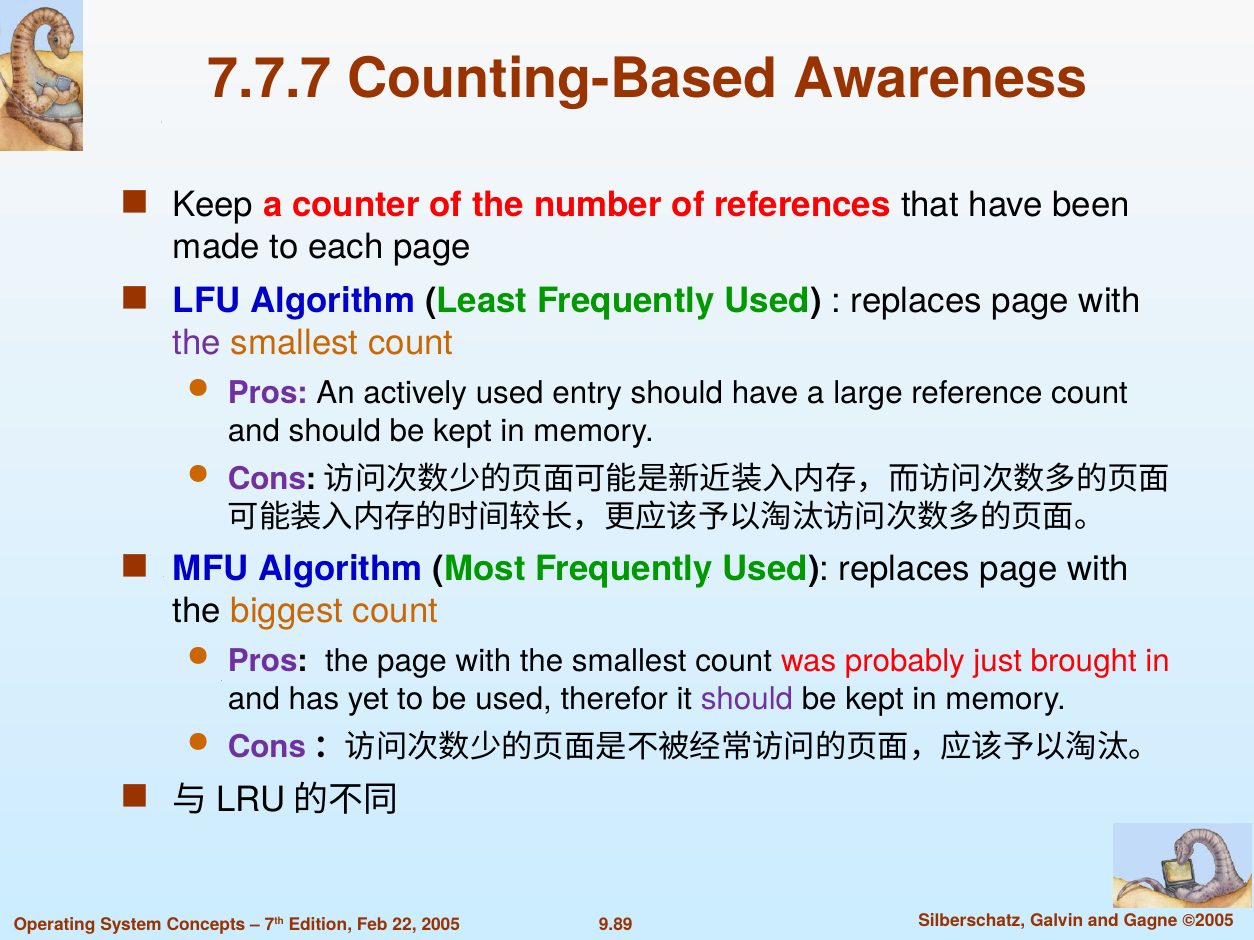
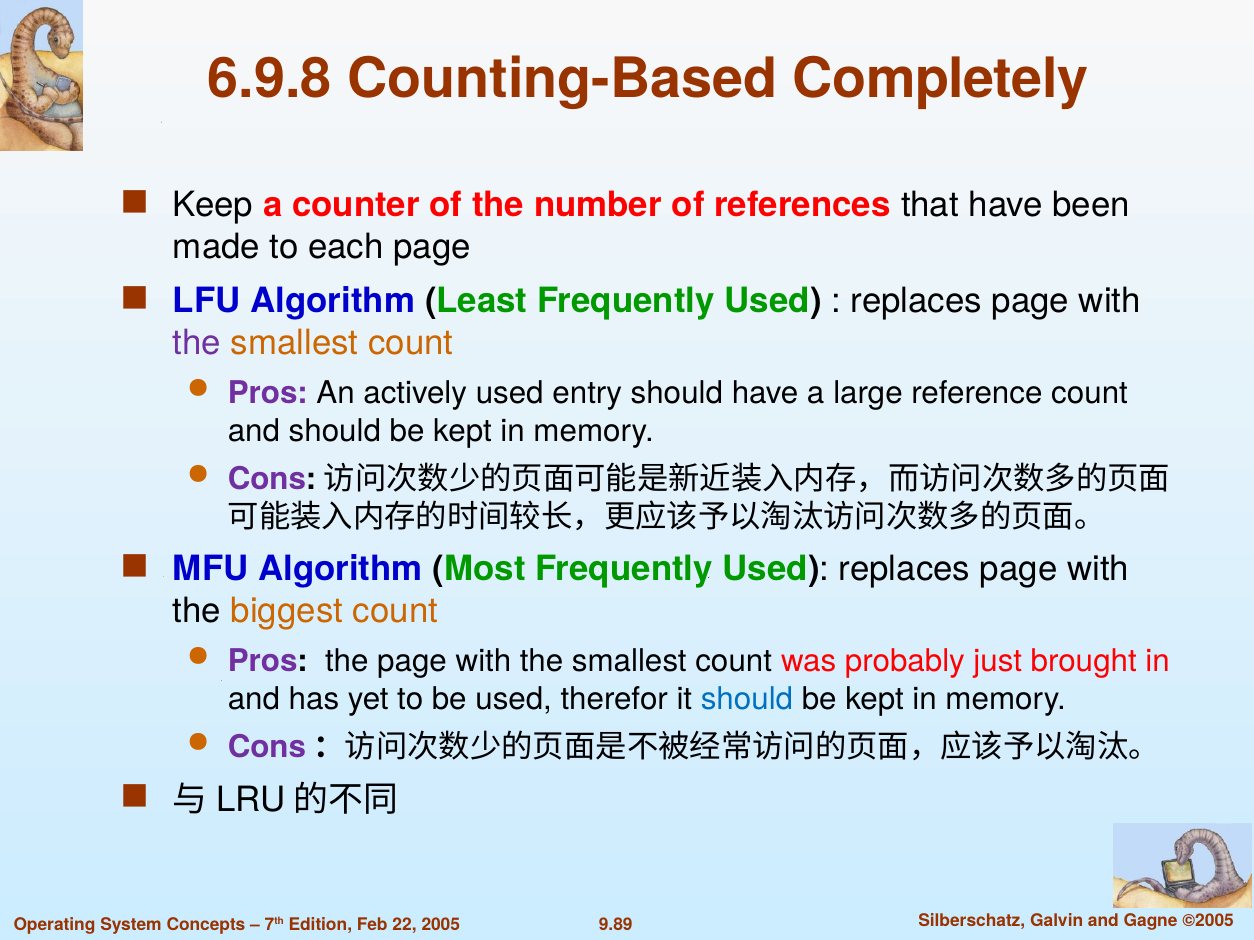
7.7.7: 7.7.7 -> 6.9.8
Awareness: Awareness -> Completely
should at (747, 699) colour: purple -> blue
